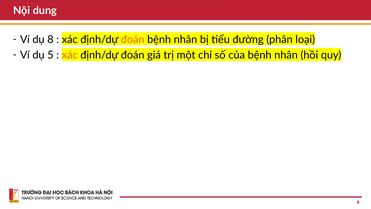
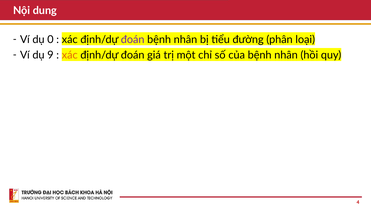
8: 8 -> 0
đoán at (133, 39) colour: orange -> purple
5: 5 -> 9
